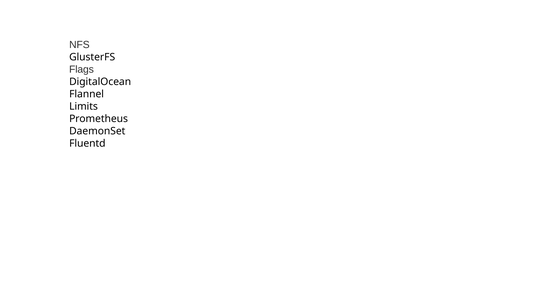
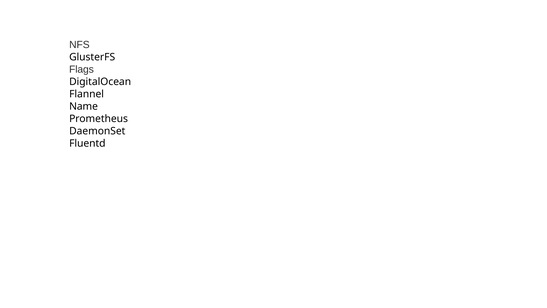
Limits: Limits -> Name
